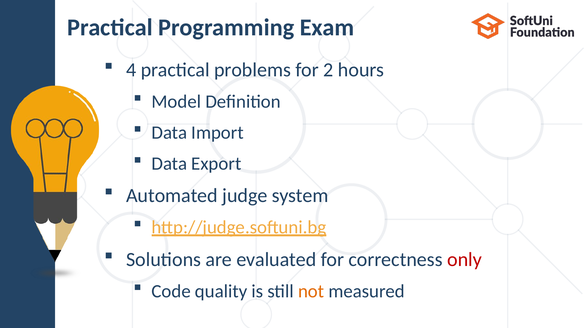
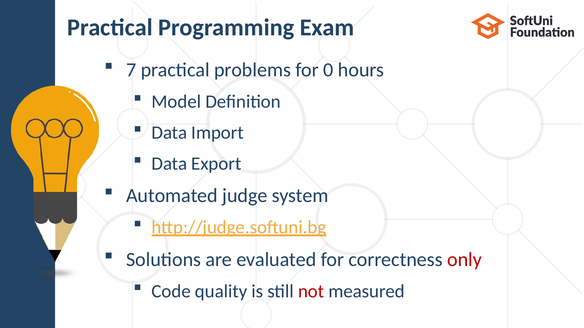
4: 4 -> 7
2: 2 -> 0
not colour: orange -> red
